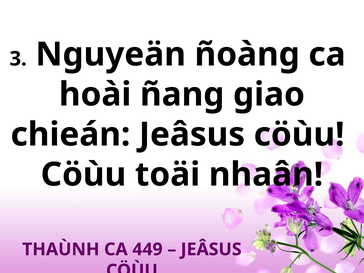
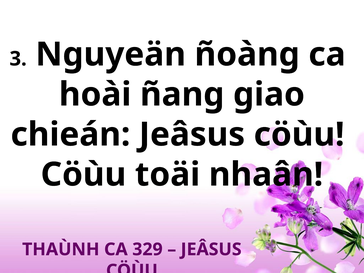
449: 449 -> 329
